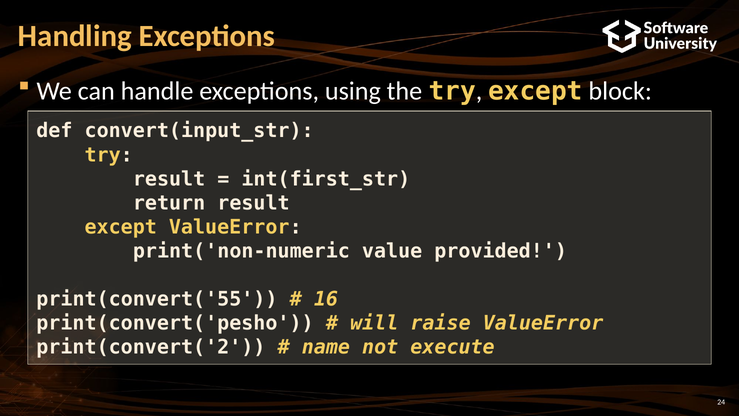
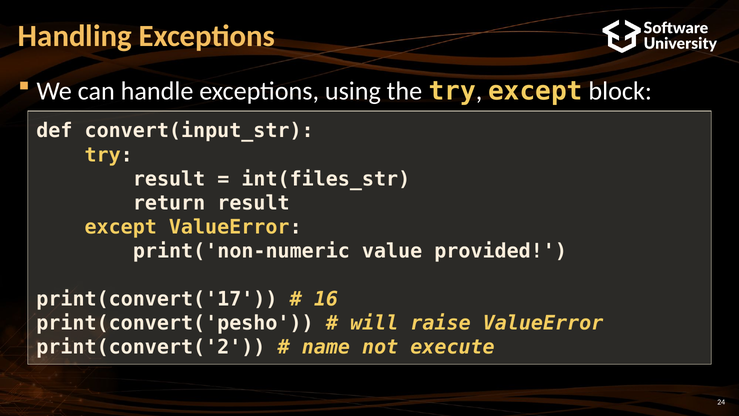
int(first_str: int(first_str -> int(files_str
print(convert('55: print(convert('55 -> print(convert('17
